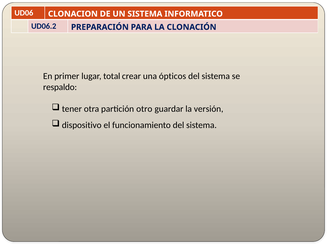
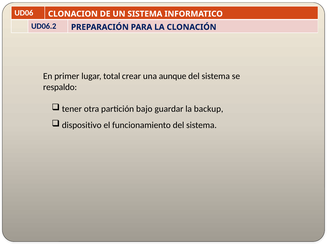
ópticos: ópticos -> aunque
otro: otro -> bajo
versión: versión -> backup
